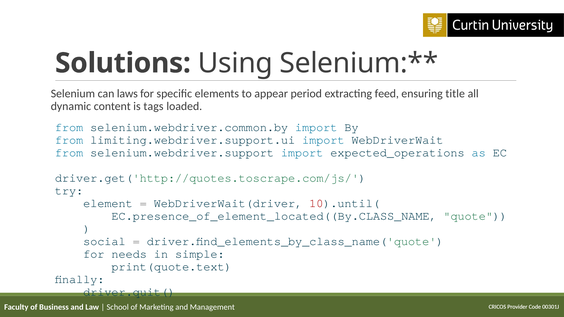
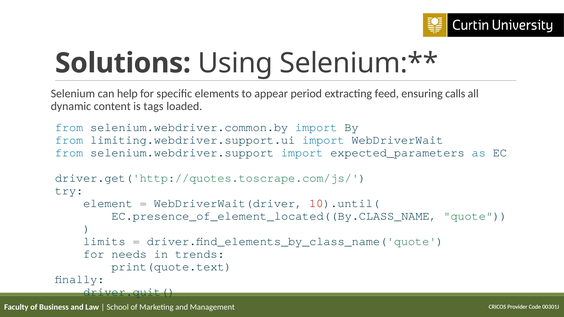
laws: laws -> help
title: title -> calls
expected_operations: expected_operations -> expected_parameters
social: social -> limits
simple: simple -> trends
